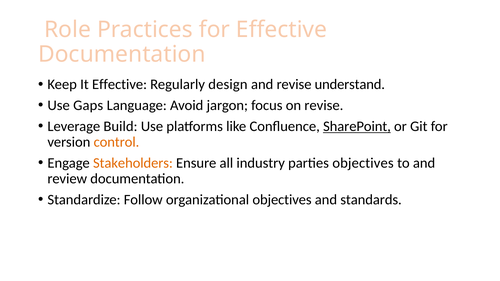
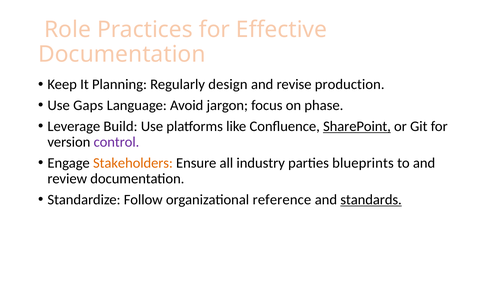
It Effective: Effective -> Planning
understand: understand -> production
on revise: revise -> phase
control colour: orange -> purple
parties objectives: objectives -> blueprints
organizational objectives: objectives -> reference
standards underline: none -> present
